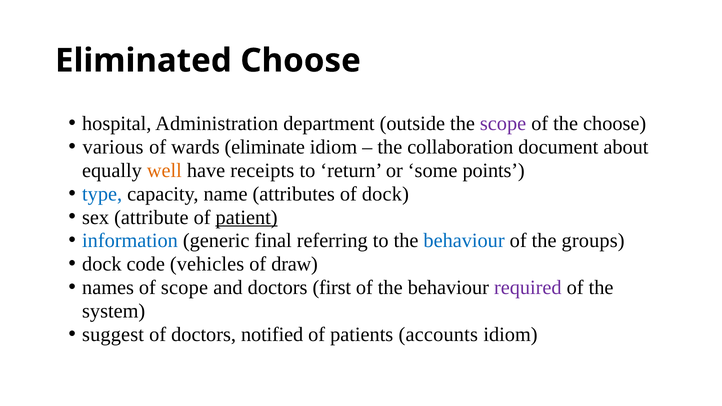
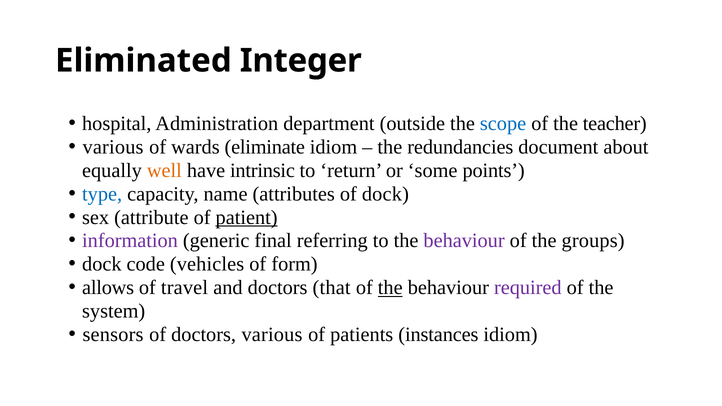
Eliminated Choose: Choose -> Integer
scope at (503, 124) colour: purple -> blue
the choose: choose -> teacher
collaboration: collaboration -> redundancies
receipts: receipts -> intrinsic
information colour: blue -> purple
behaviour at (464, 241) colour: blue -> purple
draw: draw -> form
names: names -> allows
of scope: scope -> travel
first: first -> that
the at (390, 288) underline: none -> present
suggest: suggest -> sensors
doctors notified: notified -> various
accounts: accounts -> instances
